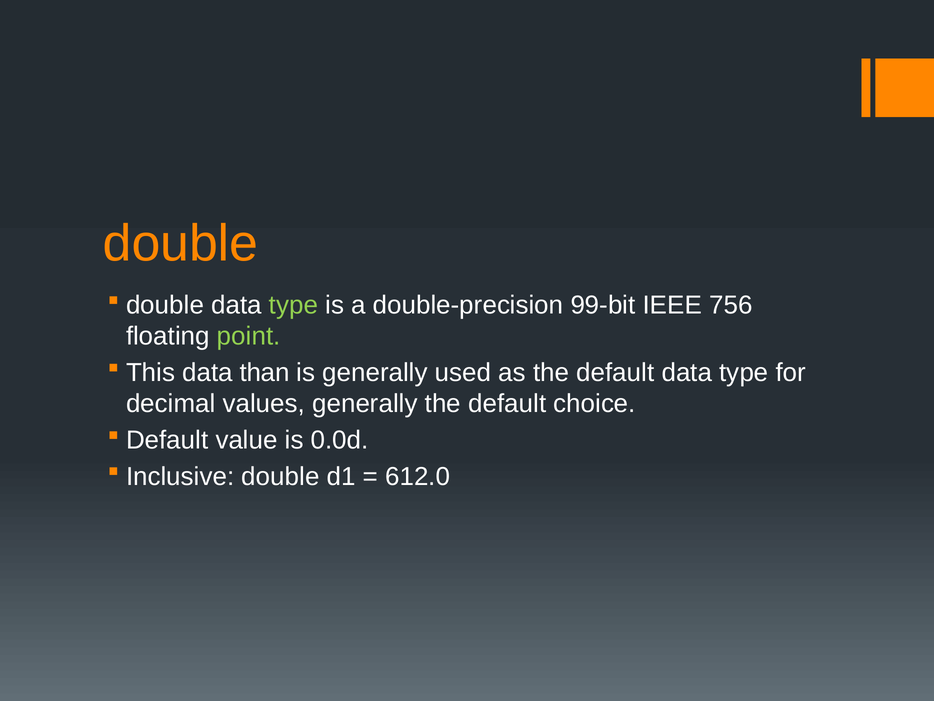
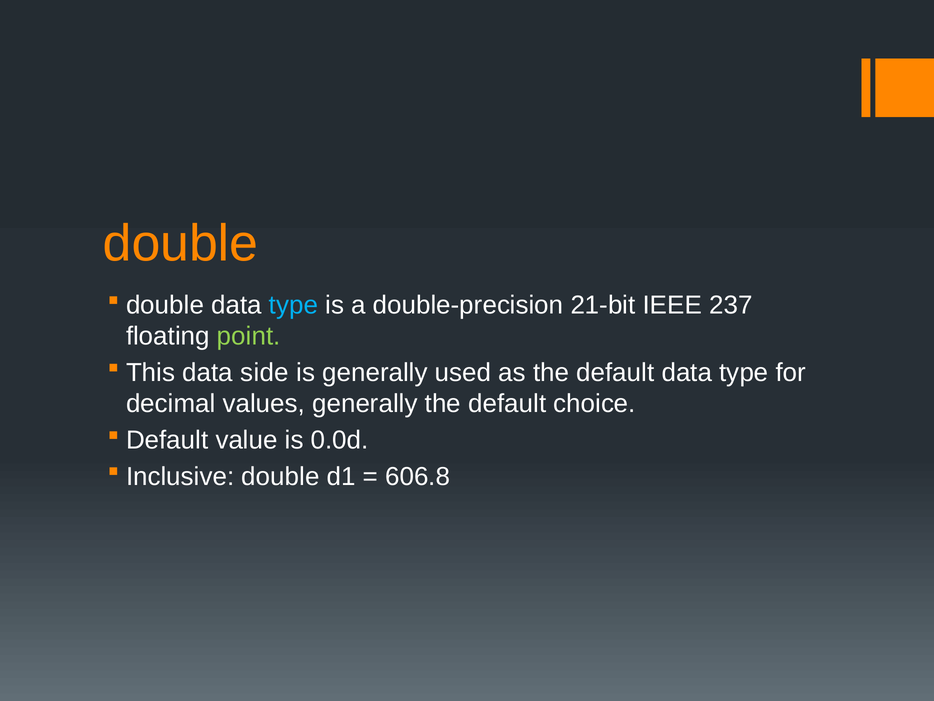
type at (293, 305) colour: light green -> light blue
99-bit: 99-bit -> 21-bit
756: 756 -> 237
than: than -> side
612.0: 612.0 -> 606.8
